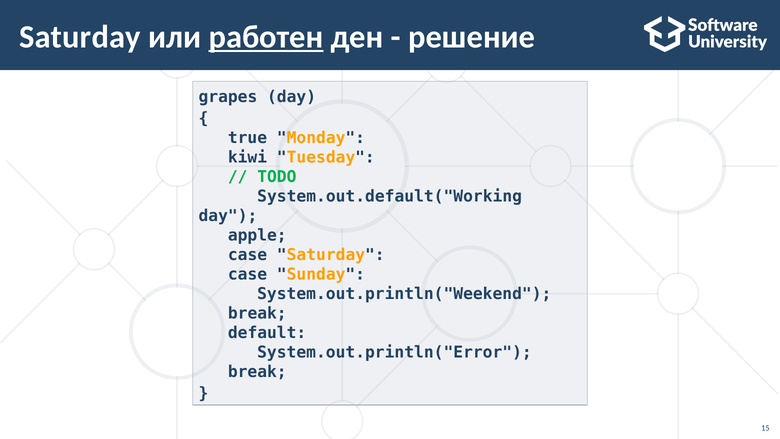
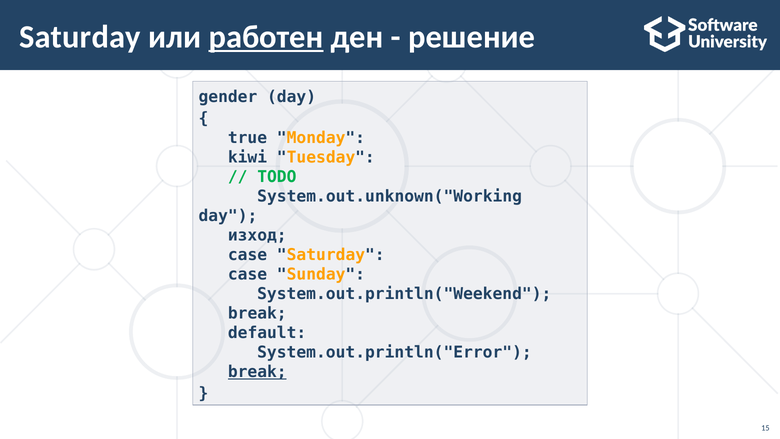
grapes: grapes -> gender
System.out.default("Working: System.out.default("Working -> System.out.unknown("Working
apple: apple -> изход
break at (257, 372) underline: none -> present
